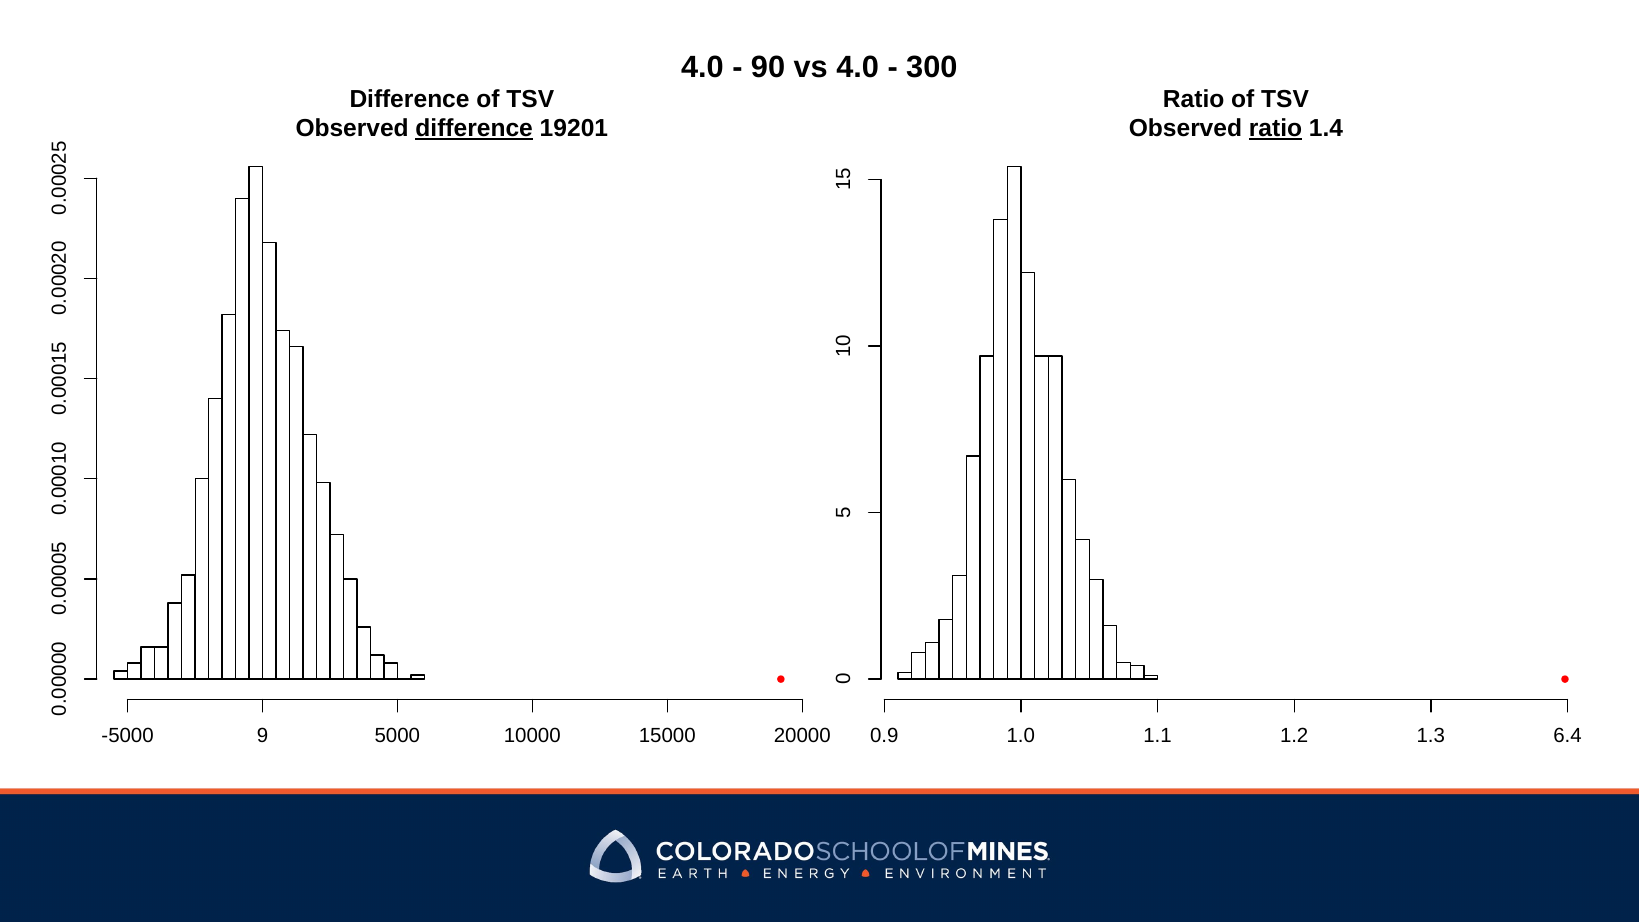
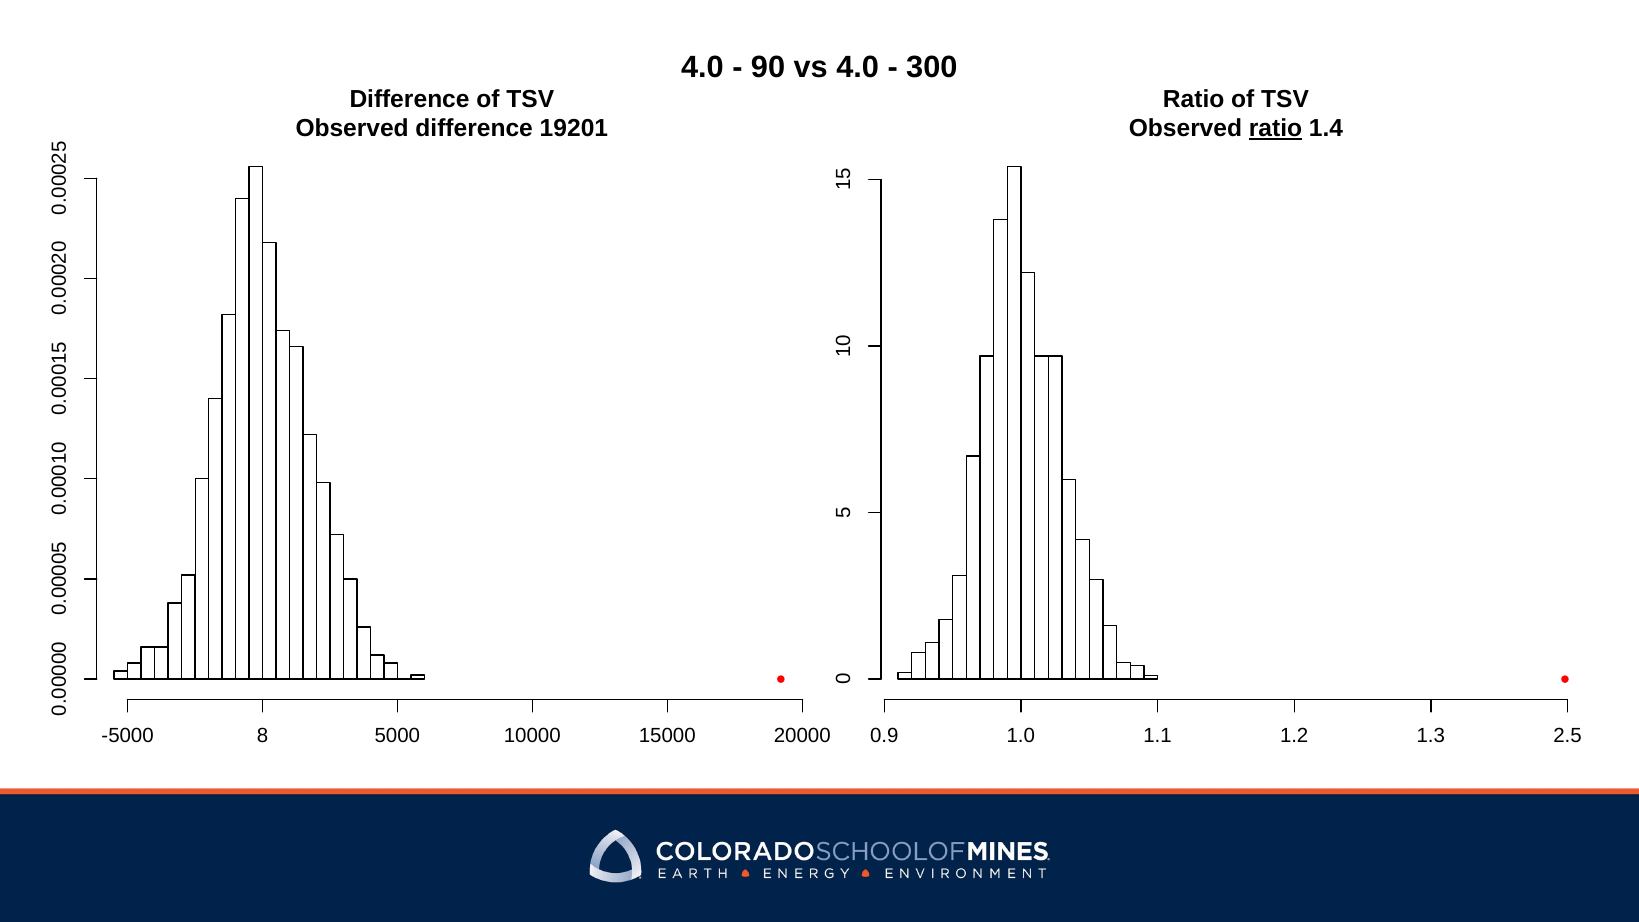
difference at (474, 129) underline: present -> none
9: 9 -> 8
6.4: 6.4 -> 2.5
